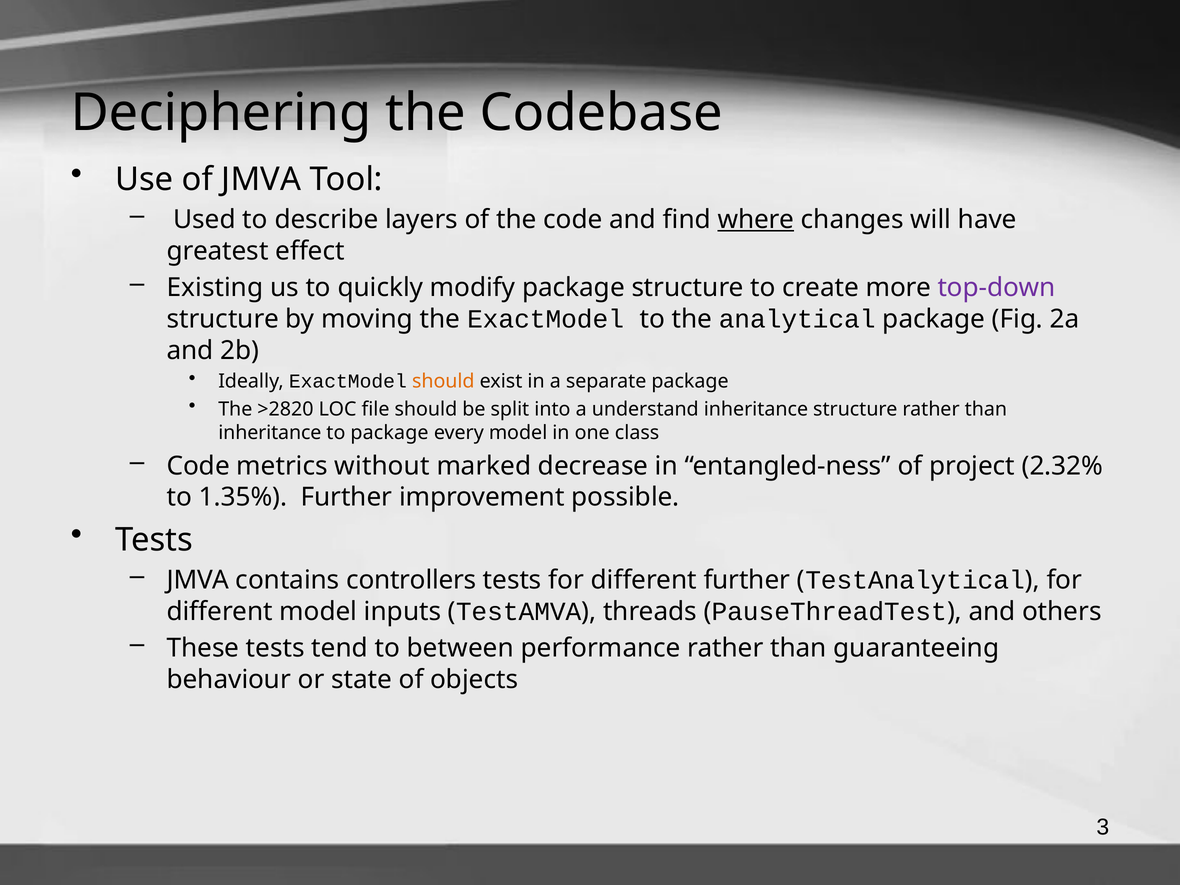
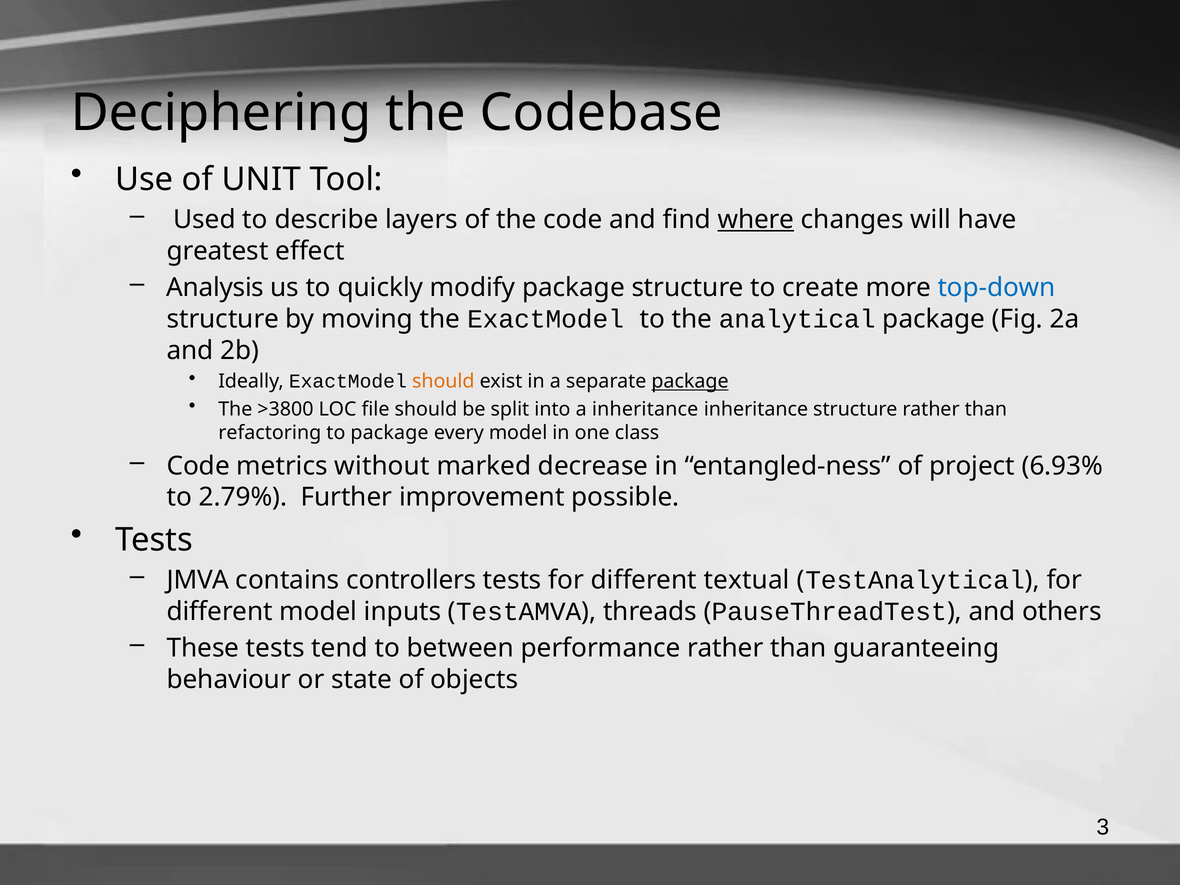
of JMVA: JMVA -> UNIT
Existing: Existing -> Analysis
top-down colour: purple -> blue
package at (690, 381) underline: none -> present
>2820: >2820 -> >3800
a understand: understand -> inheritance
inheritance at (270, 433): inheritance -> refactoring
2.32%: 2.32% -> 6.93%
1.35%: 1.35% -> 2.79%
different further: further -> textual
